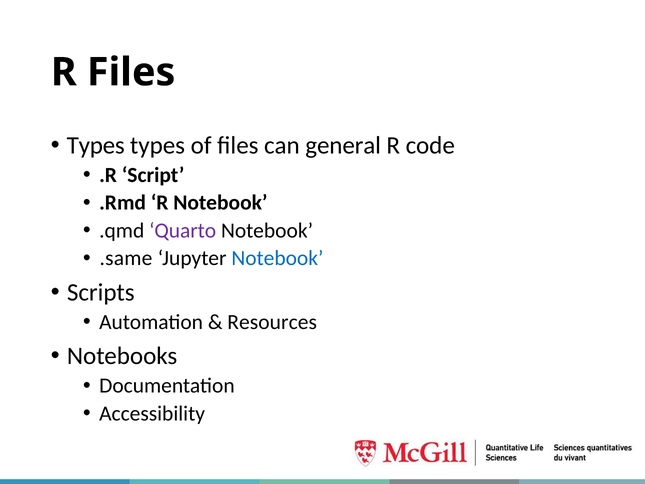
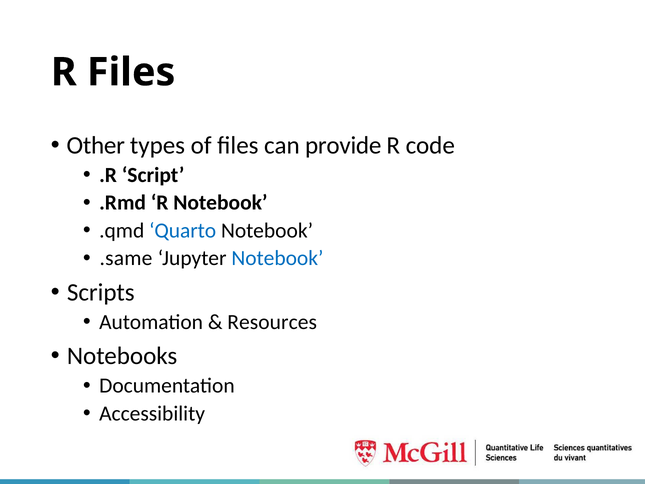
Types at (96, 145): Types -> Other
general: general -> provide
Quarto colour: purple -> blue
